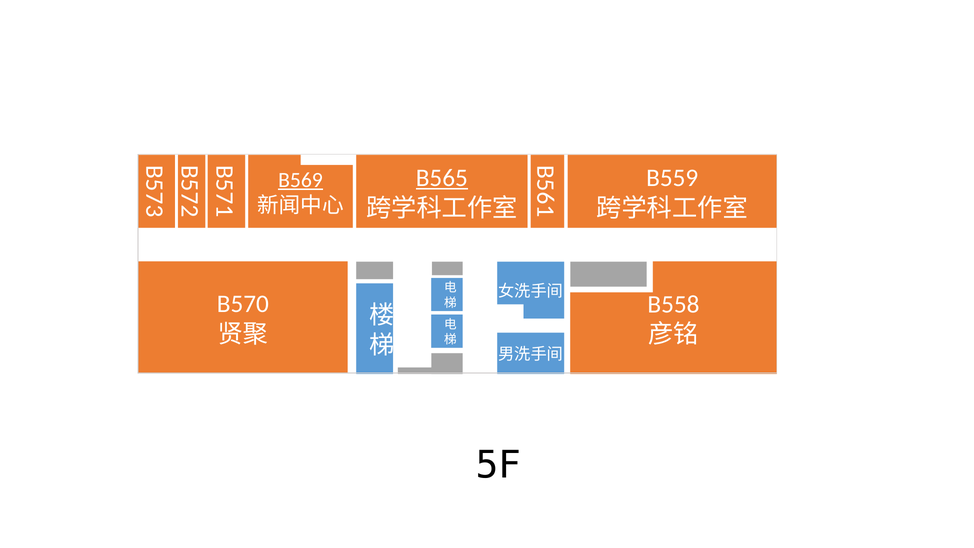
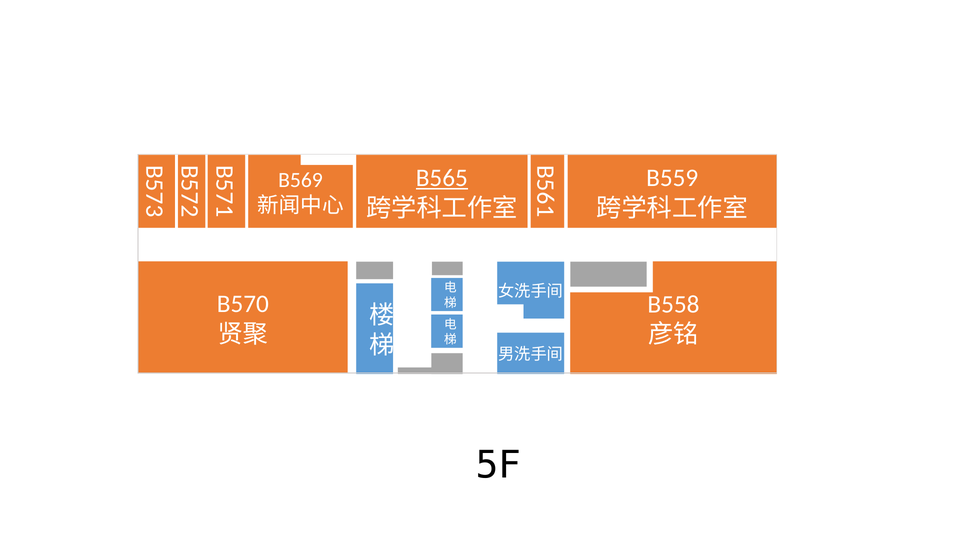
B569 underline: present -> none
